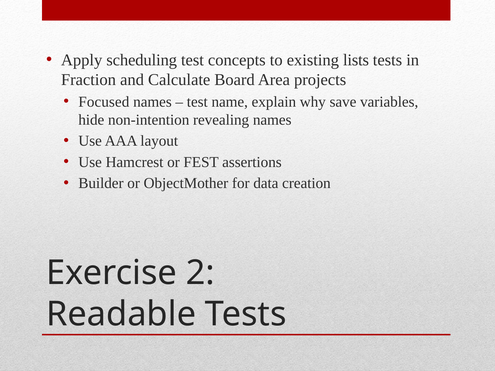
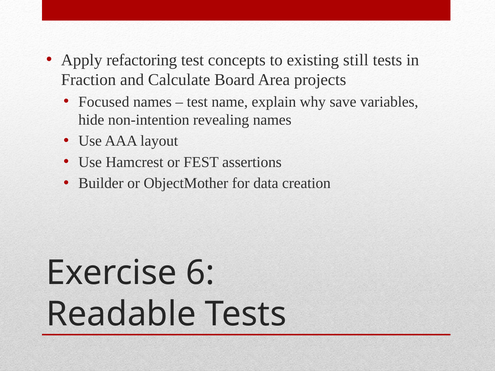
scheduling: scheduling -> refactoring
lists: lists -> still
2: 2 -> 6
